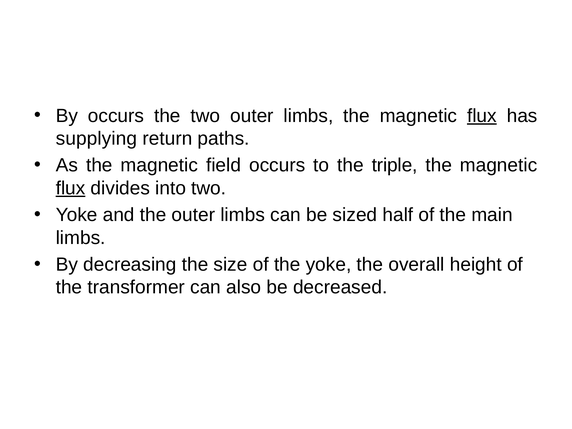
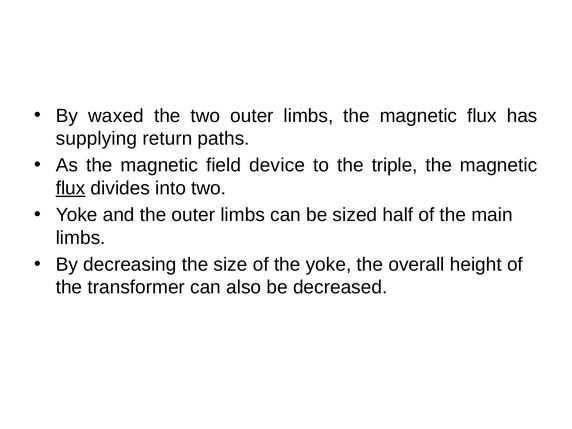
By occurs: occurs -> waxed
flux at (482, 116) underline: present -> none
field occurs: occurs -> device
